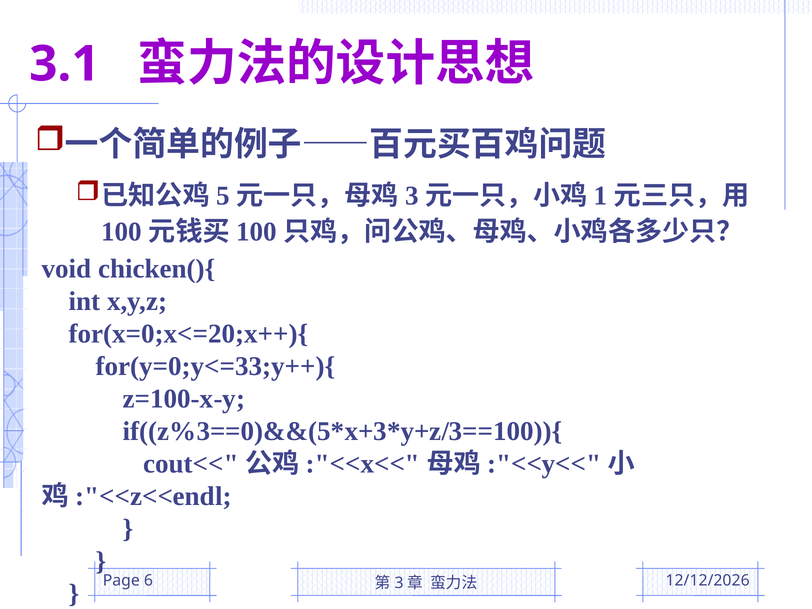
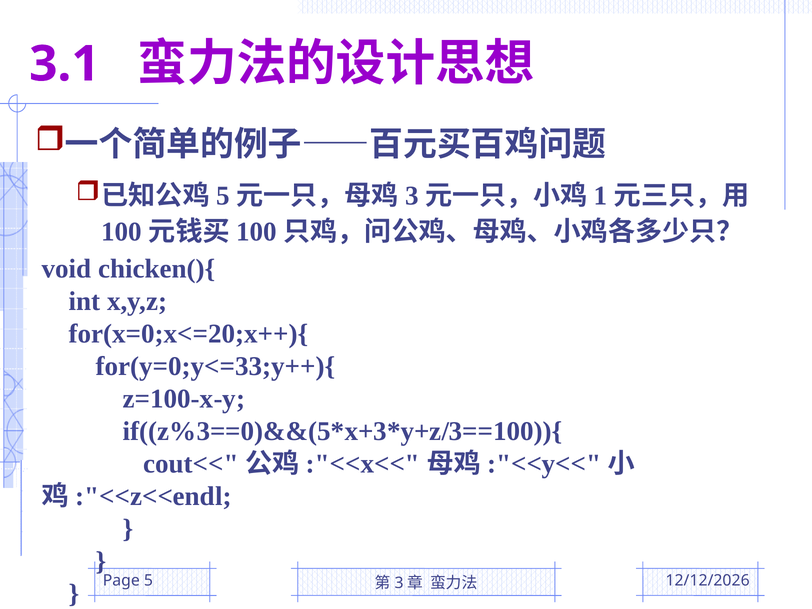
6: 6 -> 5
